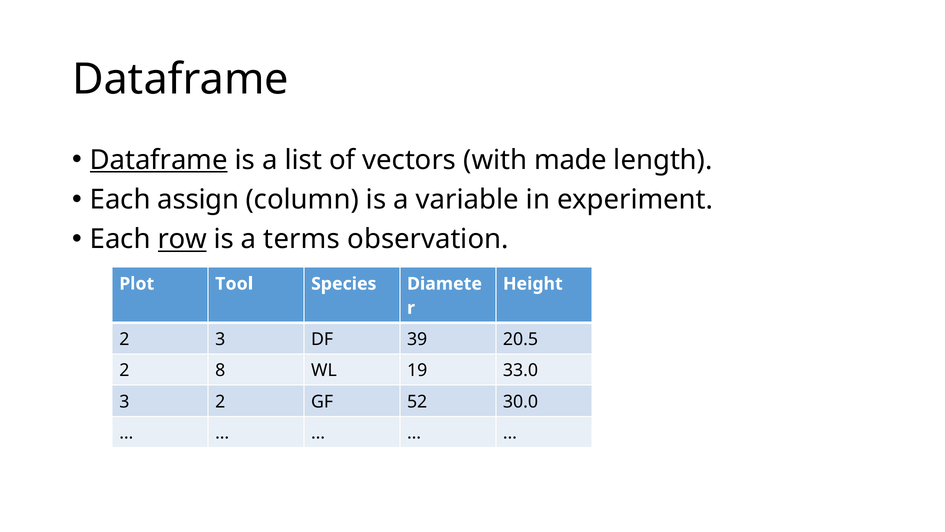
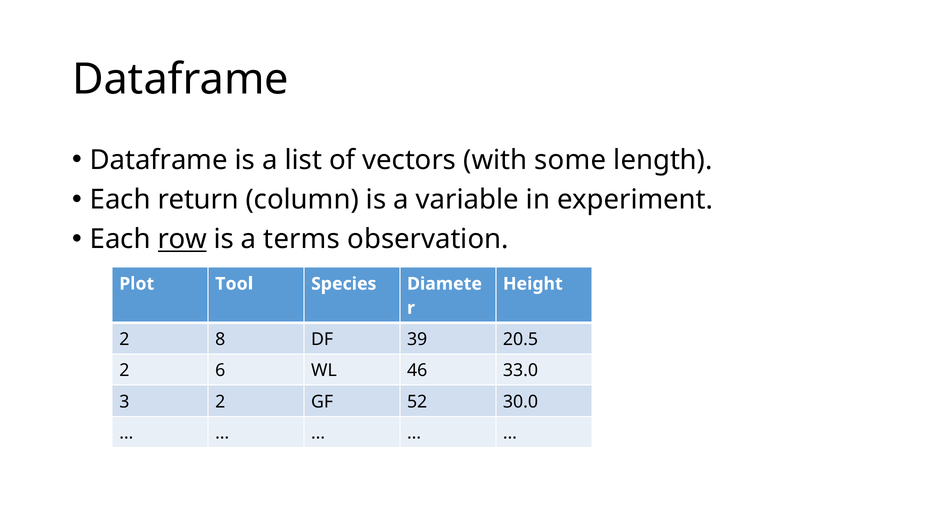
Dataframe at (159, 160) underline: present -> none
made: made -> some
assign: assign -> return
2 3: 3 -> 8
8: 8 -> 6
19: 19 -> 46
